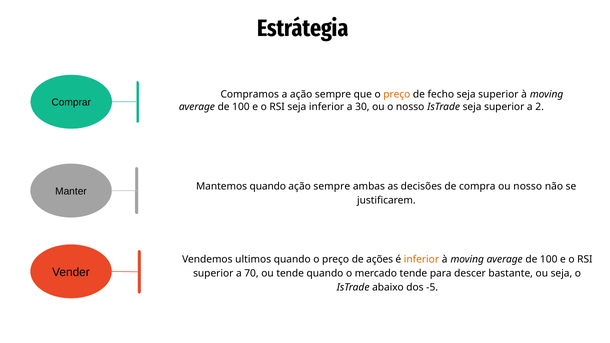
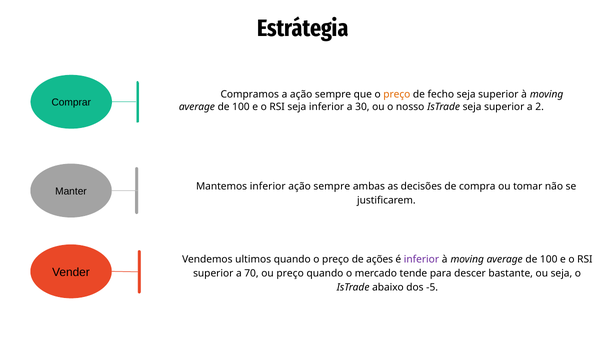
Mantemos quando: quando -> inferior
ou nosso: nosso -> tomar
inferior at (421, 260) colour: orange -> purple
ou tende: tende -> preço
